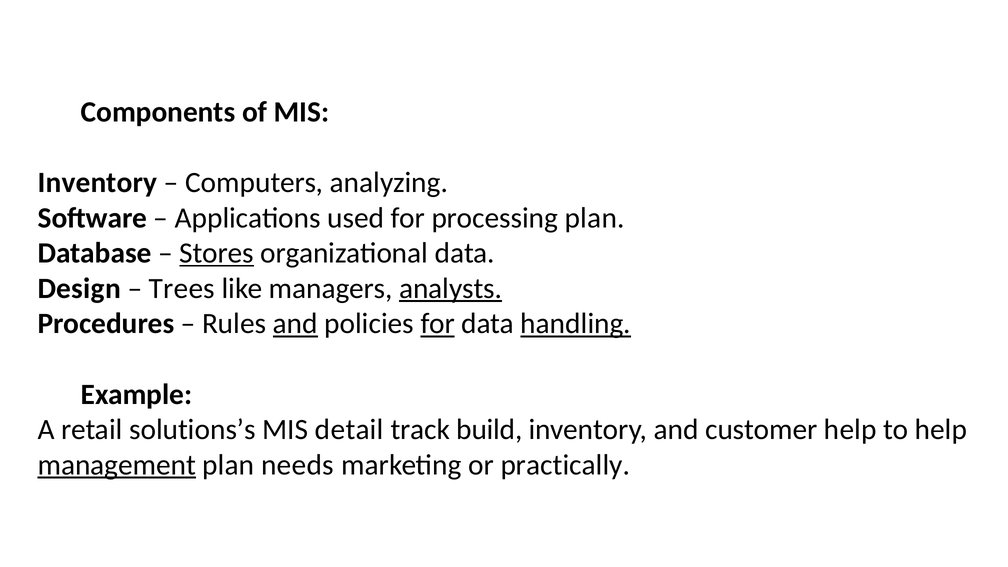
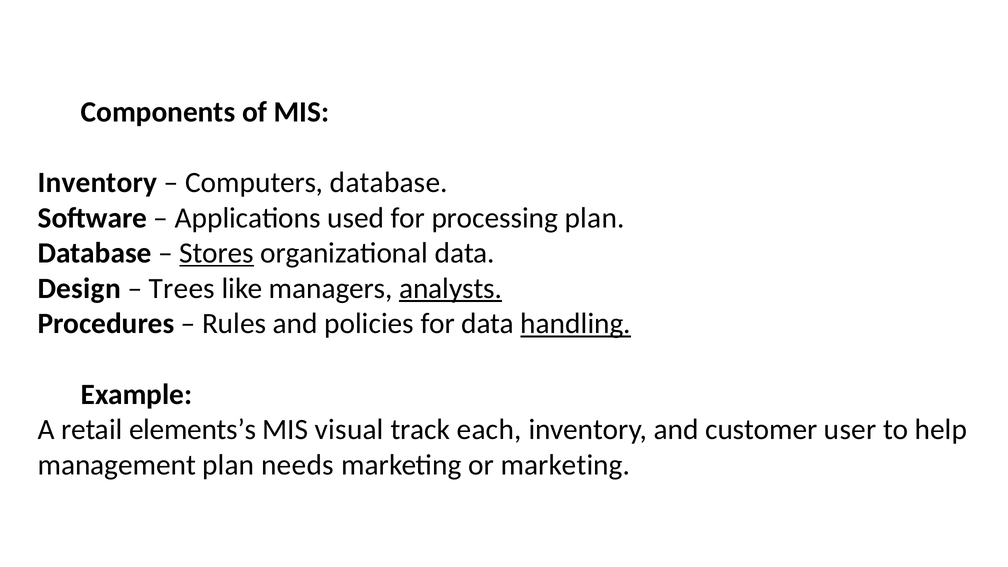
Computers analyzing: analyzing -> database
and at (295, 324) underline: present -> none
for at (438, 324) underline: present -> none
solutions’s: solutions’s -> elements’s
detail: detail -> visual
build: build -> each
customer help: help -> user
management underline: present -> none
or practically: practically -> marketing
